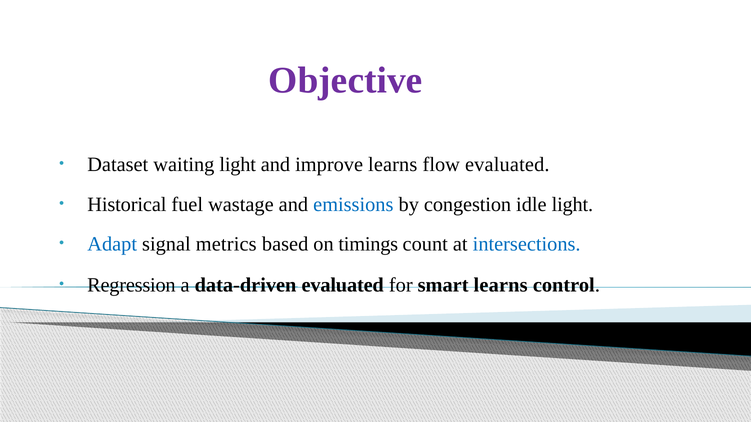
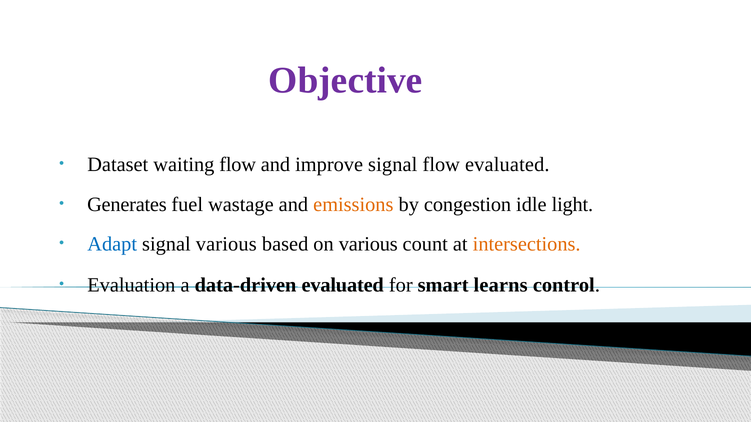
waiting light: light -> flow
improve learns: learns -> signal
Historical: Historical -> Generates
emissions colour: blue -> orange
signal metrics: metrics -> various
on timings: timings -> various
intersections colour: blue -> orange
Regression: Regression -> Evaluation
